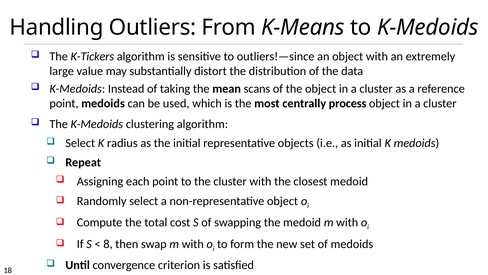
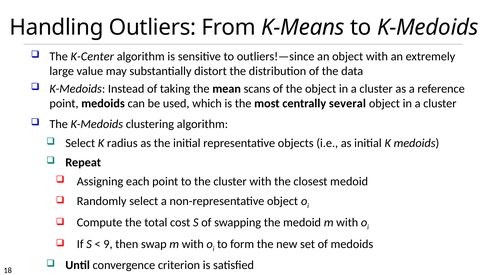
K-Tickers: K-Tickers -> K-Center
process: process -> several
8: 8 -> 9
